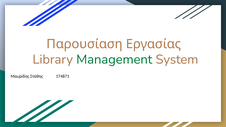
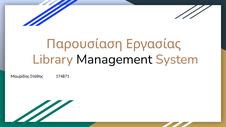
Management colour: green -> black
